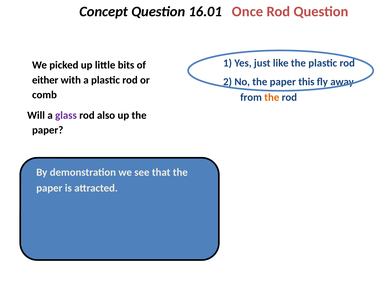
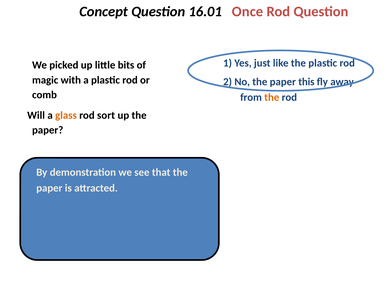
either: either -> magic
glass colour: purple -> orange
also: also -> sort
